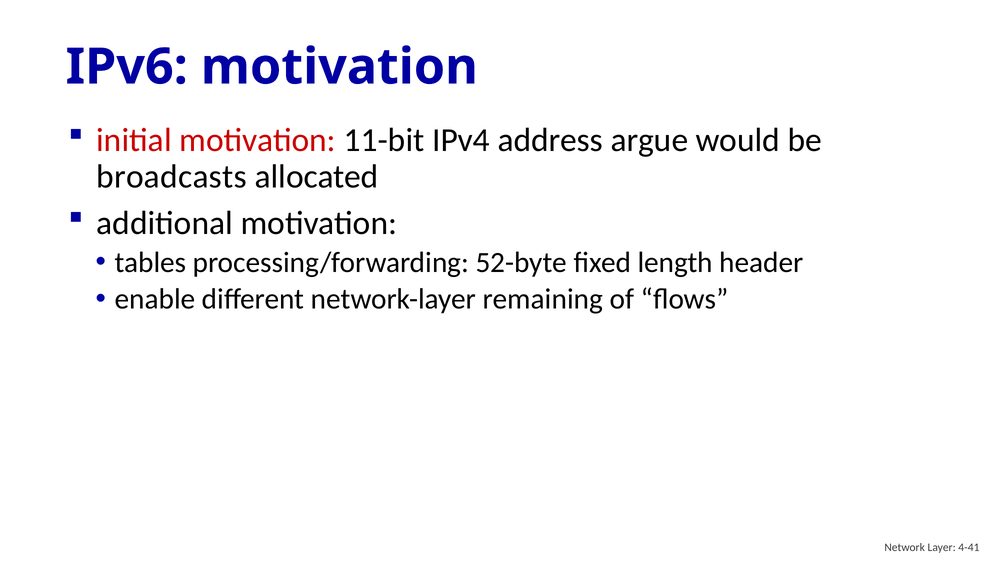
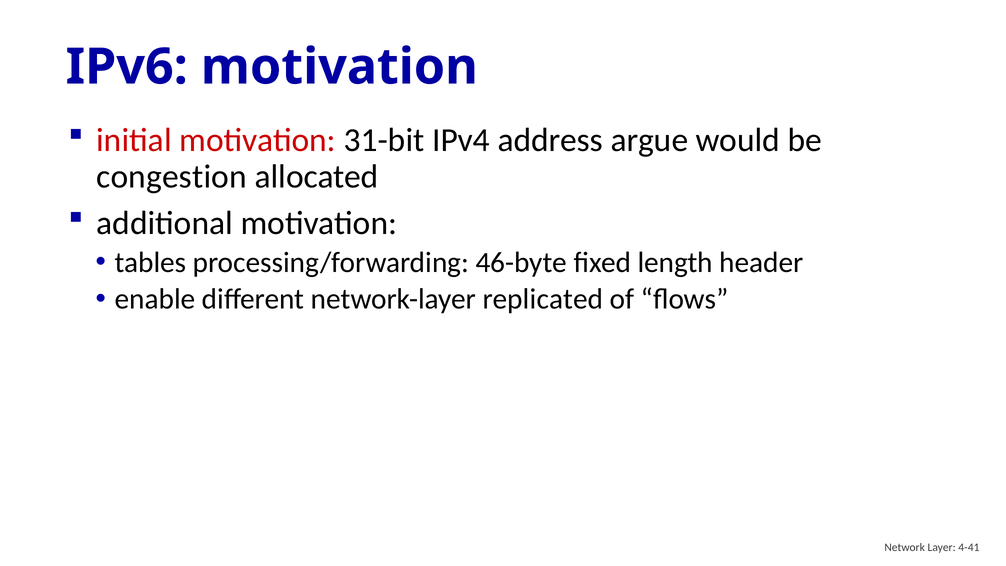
11-bit: 11-bit -> 31-bit
broadcasts: broadcasts -> congestion
52-byte: 52-byte -> 46-byte
remaining: remaining -> replicated
